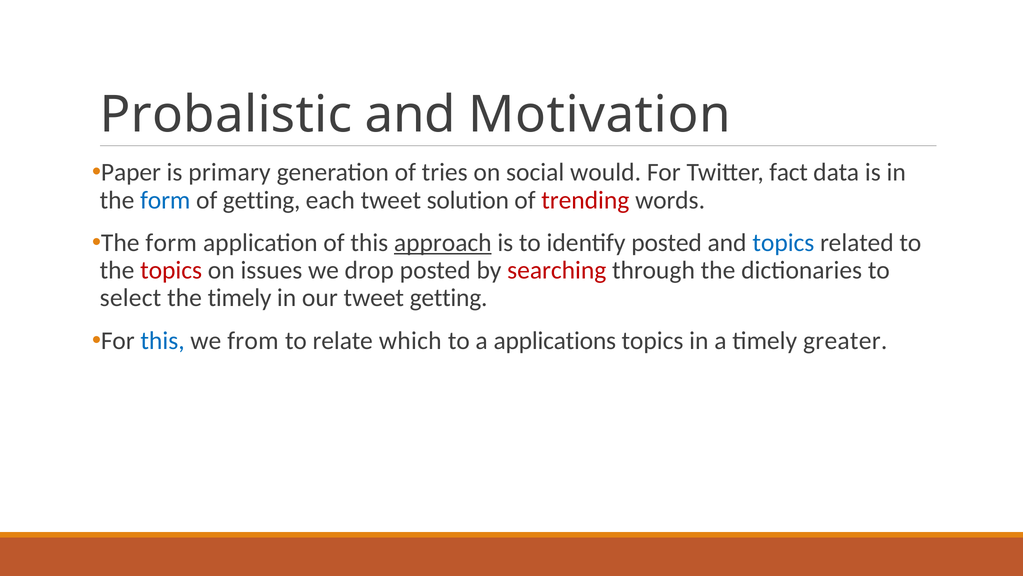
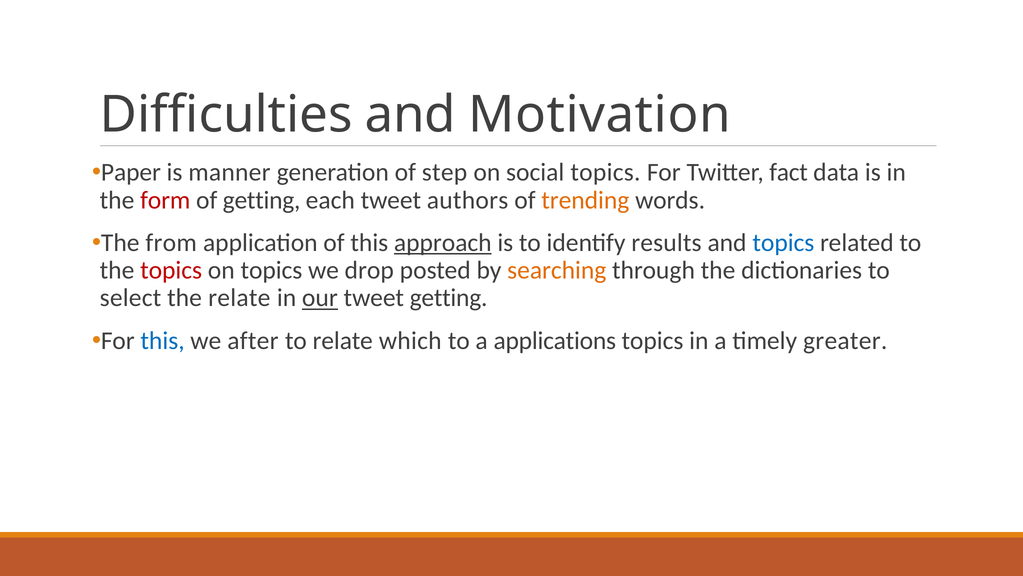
Probalistic: Probalistic -> Difficulties
primary: primary -> manner
tries: tries -> step
social would: would -> topics
form at (165, 200) colour: blue -> red
solution: solution -> authors
trending colour: red -> orange
form at (171, 243): form -> from
identify posted: posted -> results
on issues: issues -> topics
searching colour: red -> orange
the timely: timely -> relate
our underline: none -> present
from: from -> after
